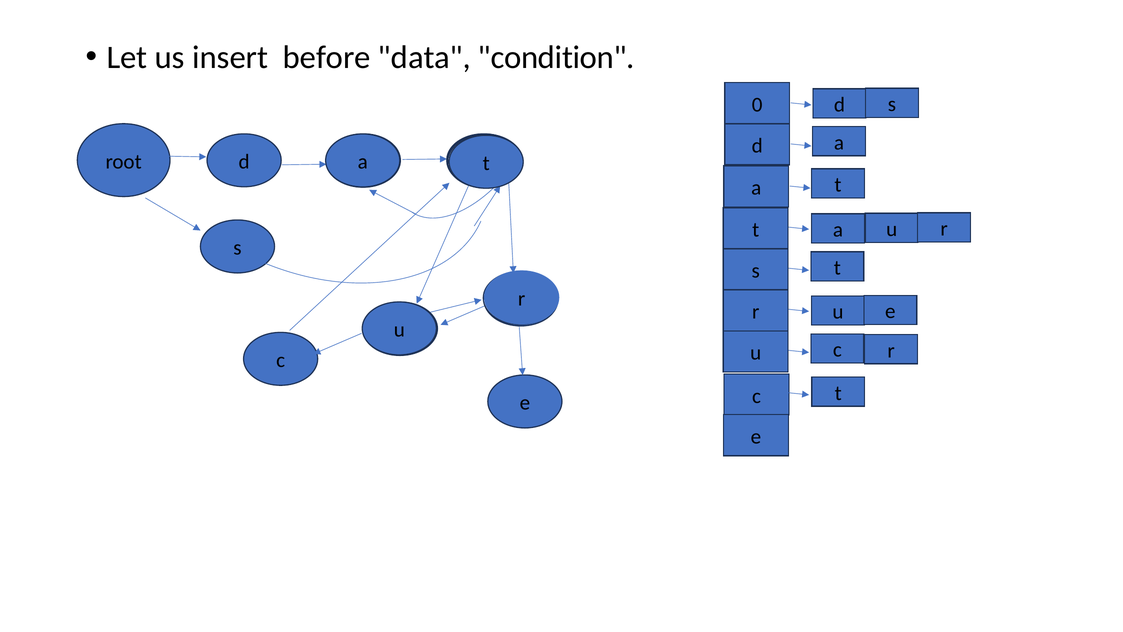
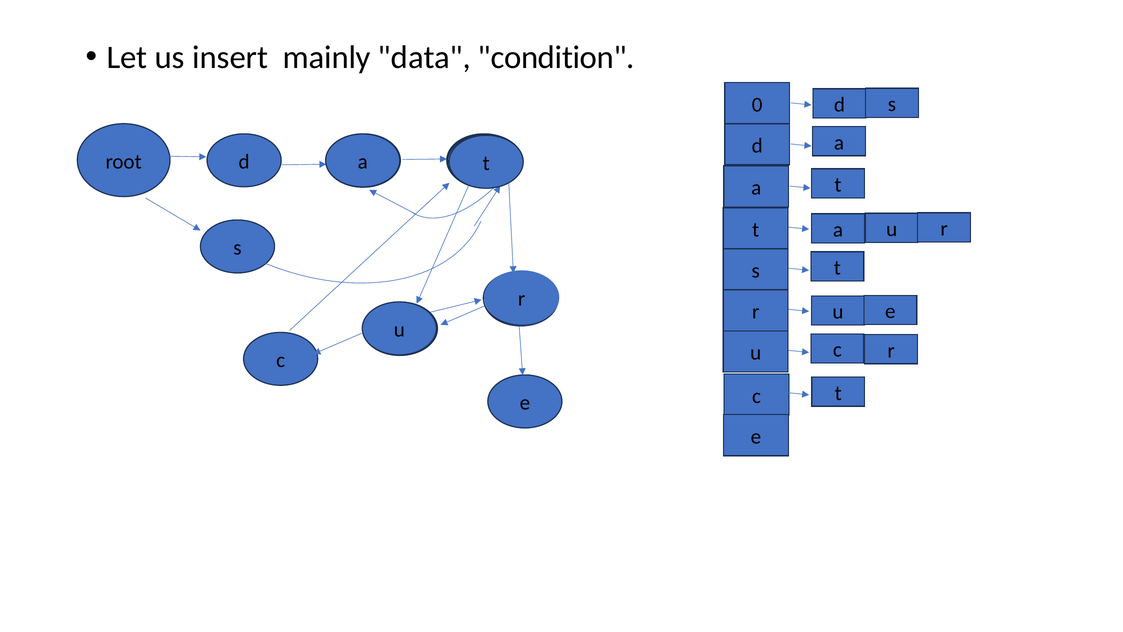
before: before -> mainly
